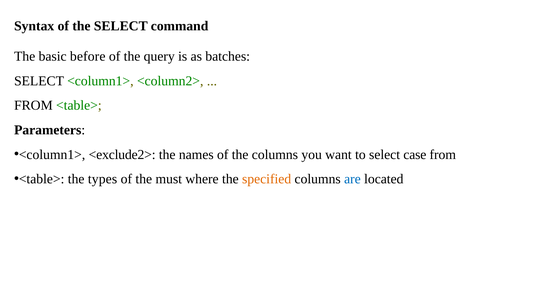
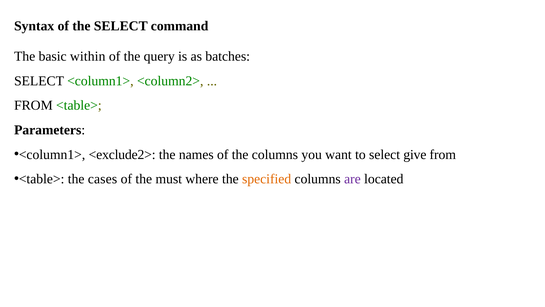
before: before -> within
case: case -> give
types: types -> cases
are colour: blue -> purple
